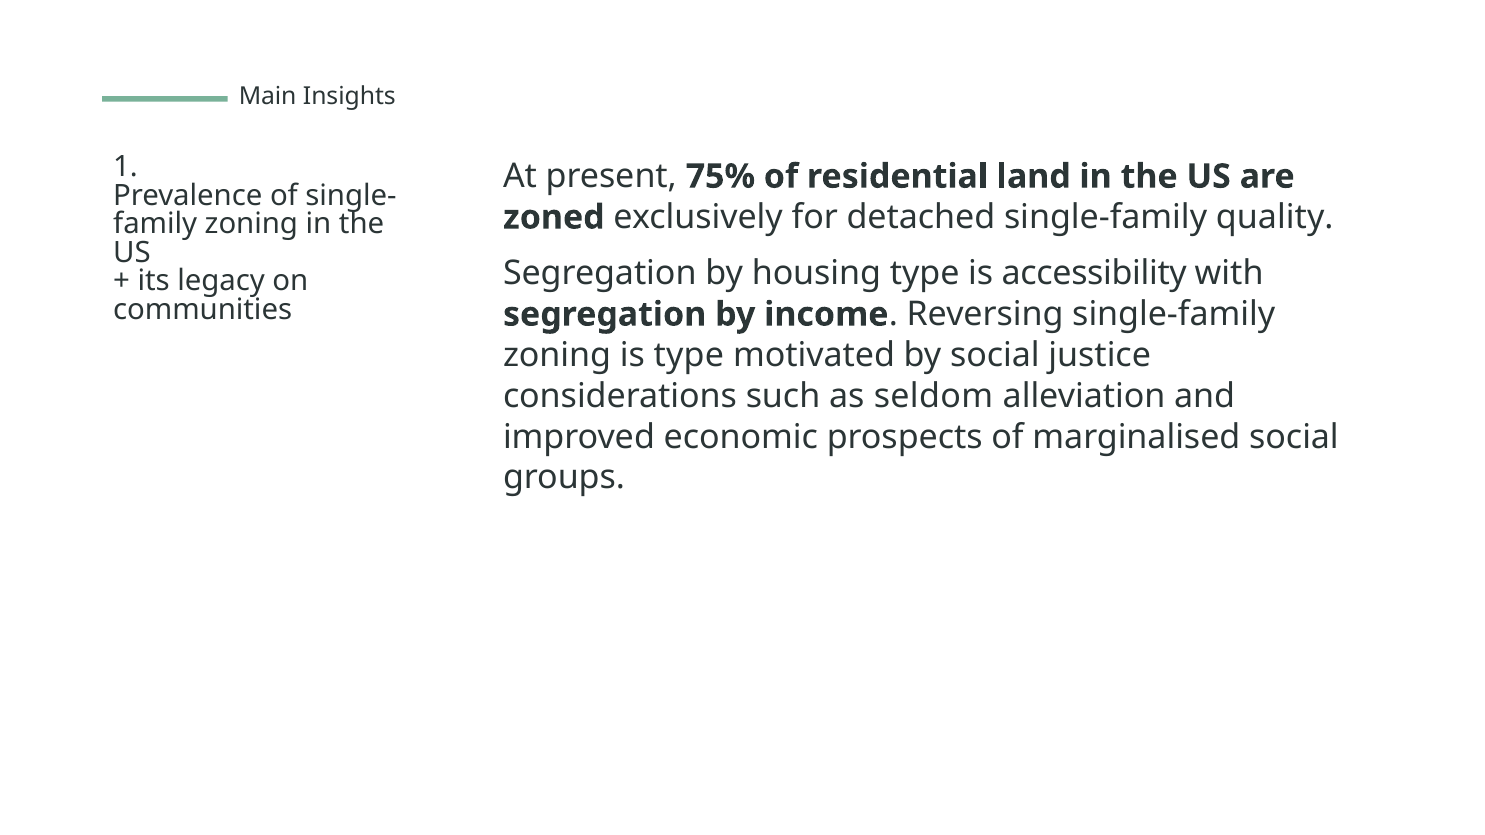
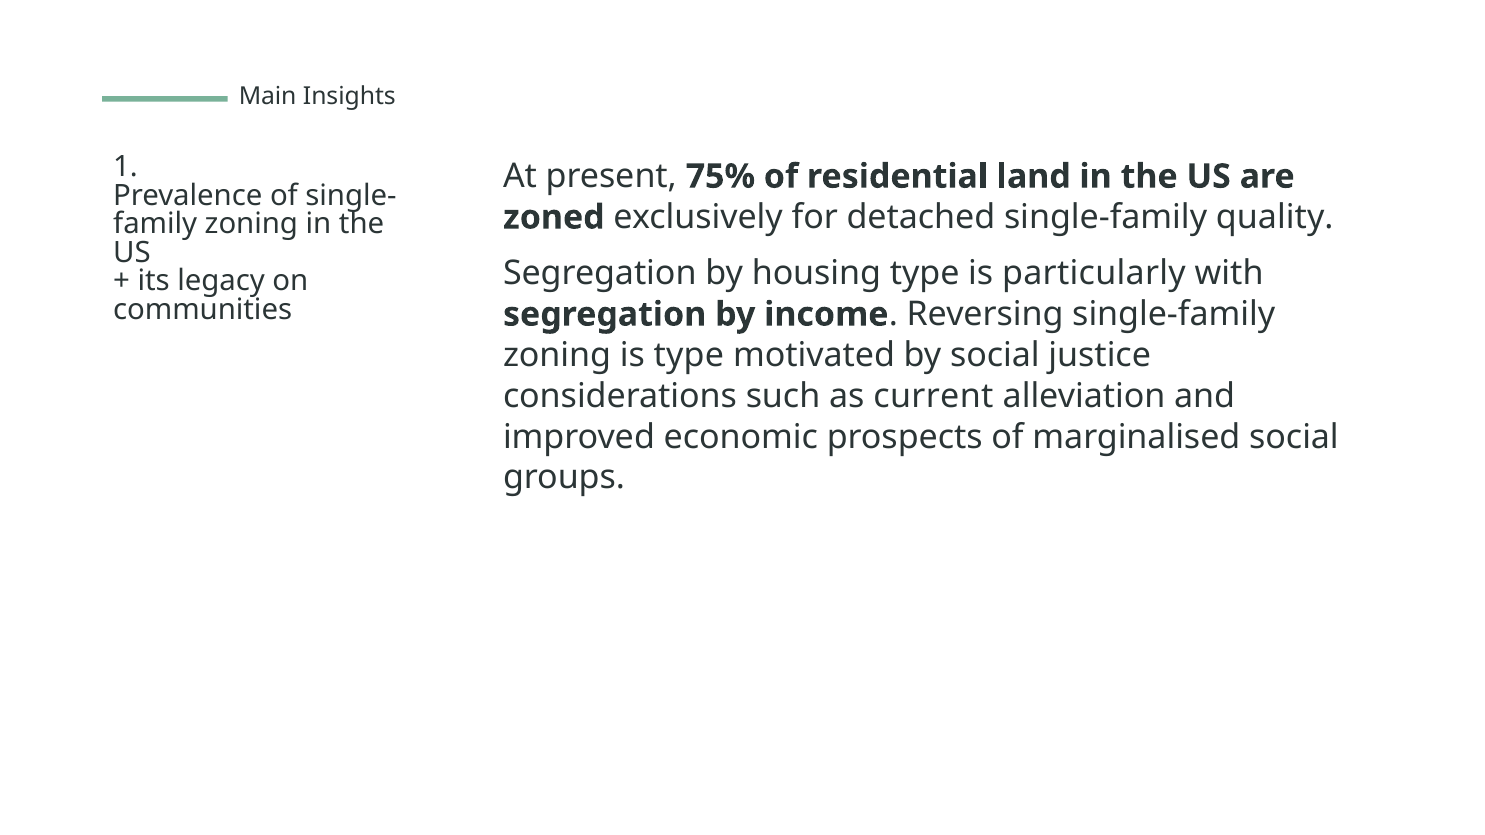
accessibility: accessibility -> particularly
seldom: seldom -> current
